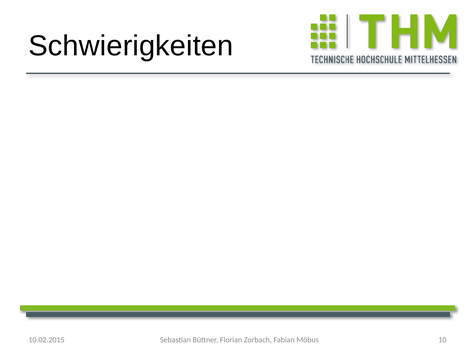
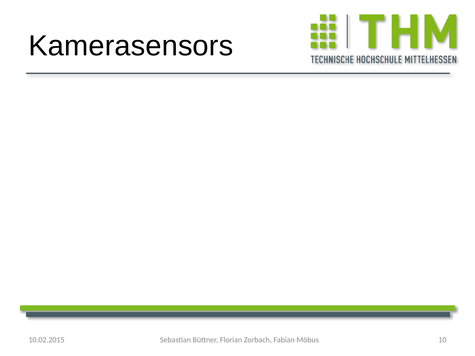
Schwierigkeiten: Schwierigkeiten -> Kamerasensors
